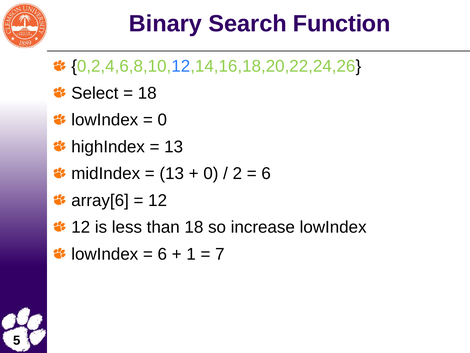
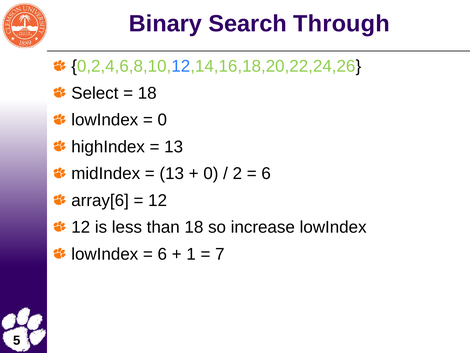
Function: Function -> Through
